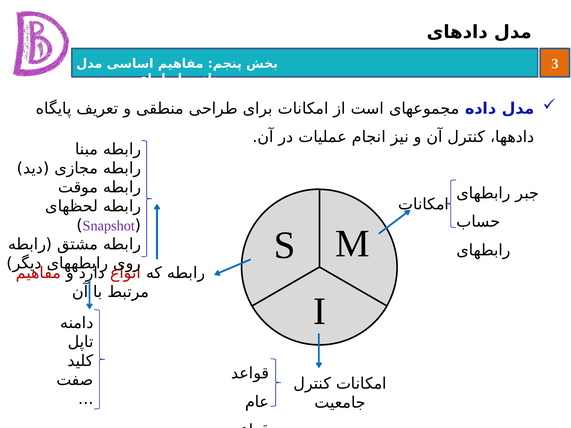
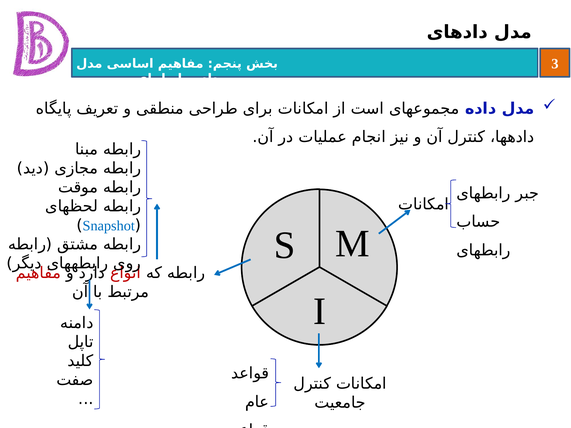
Snapshot colour: purple -> blue
